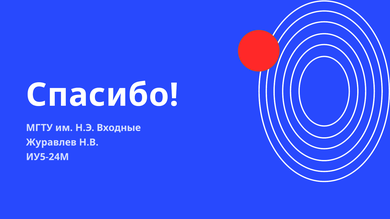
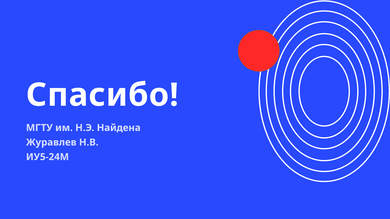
Входные: Входные -> Найдена
